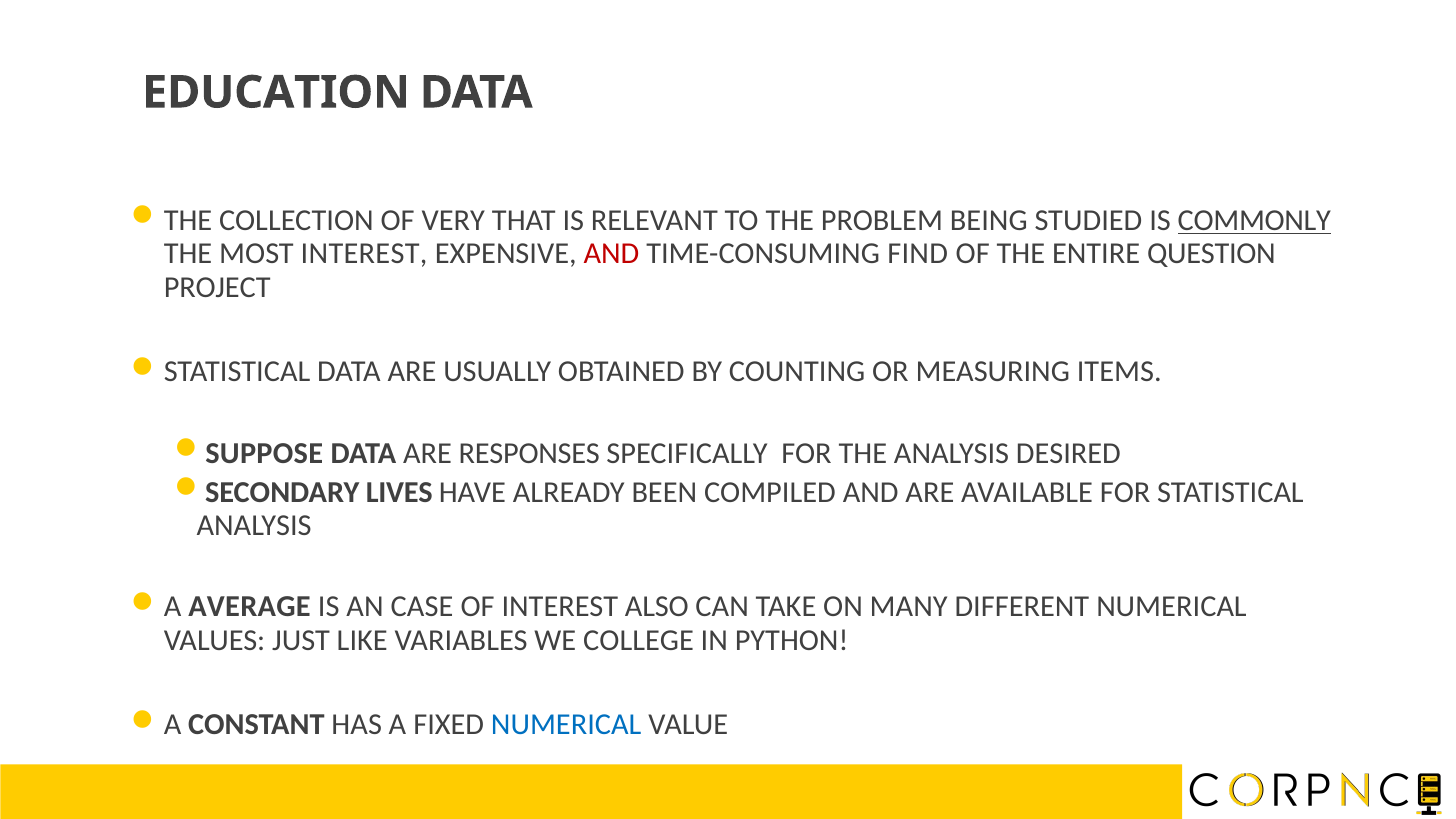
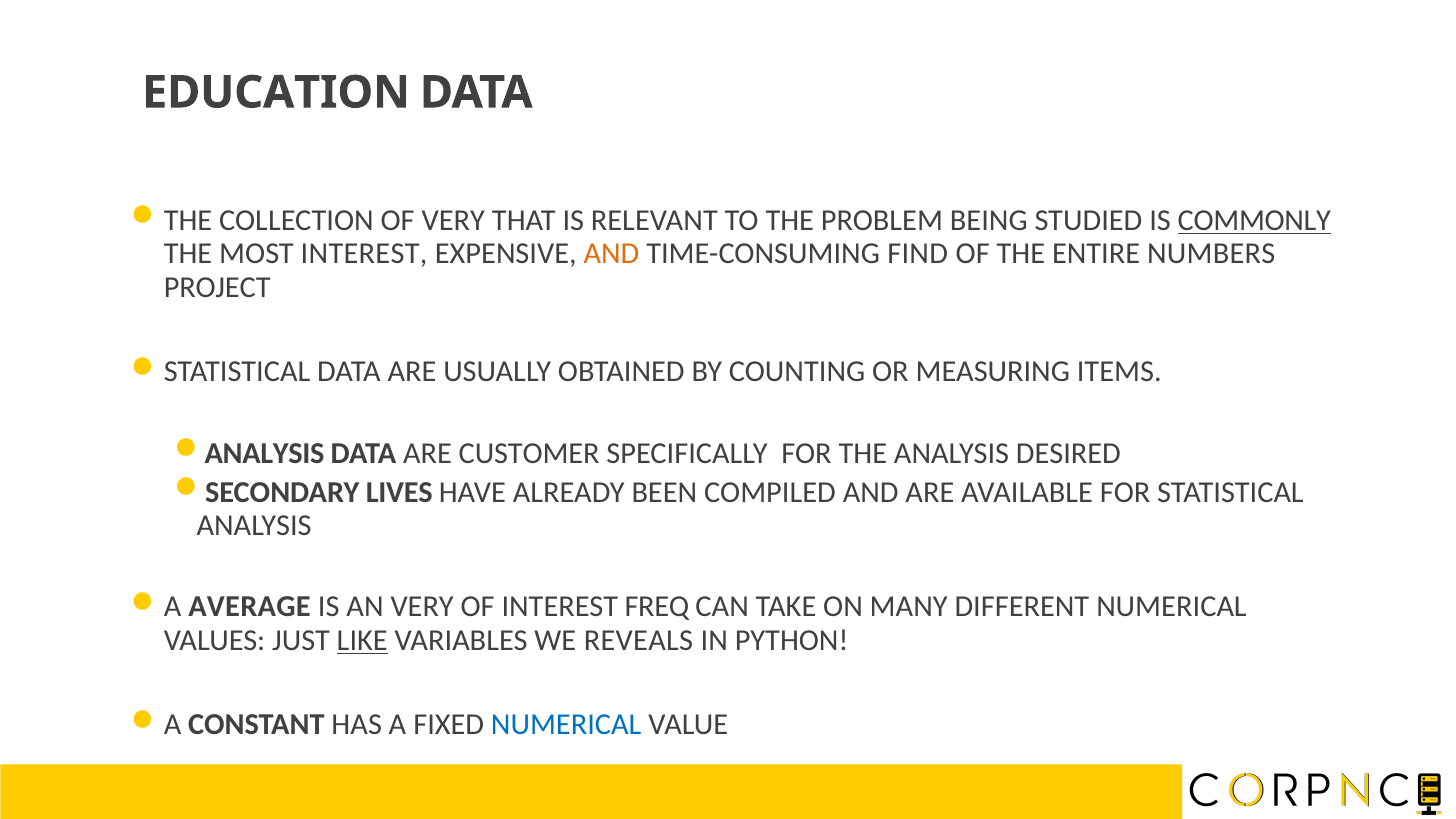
AND at (612, 254) colour: red -> orange
QUESTION: QUESTION -> NUMBERS
SUPPOSE at (264, 453): SUPPOSE -> ANALYSIS
RESPONSES: RESPONSES -> CUSTOMER
AN CASE: CASE -> VERY
ALSO: ALSO -> FREQ
LIKE underline: none -> present
COLLEGE: COLLEGE -> REVEALS
